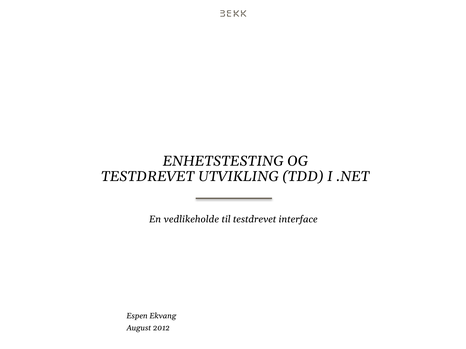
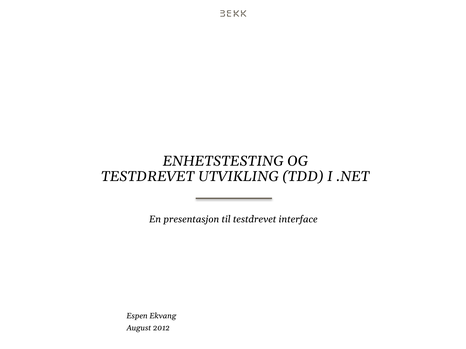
vedlikeholde: vedlikeholde -> presentasjon
